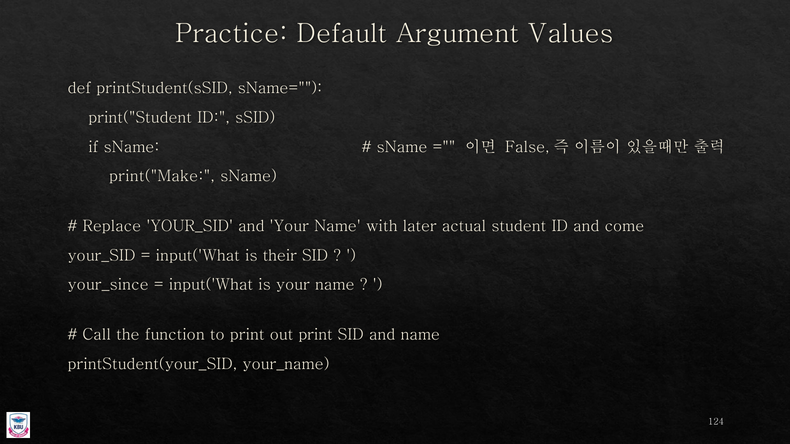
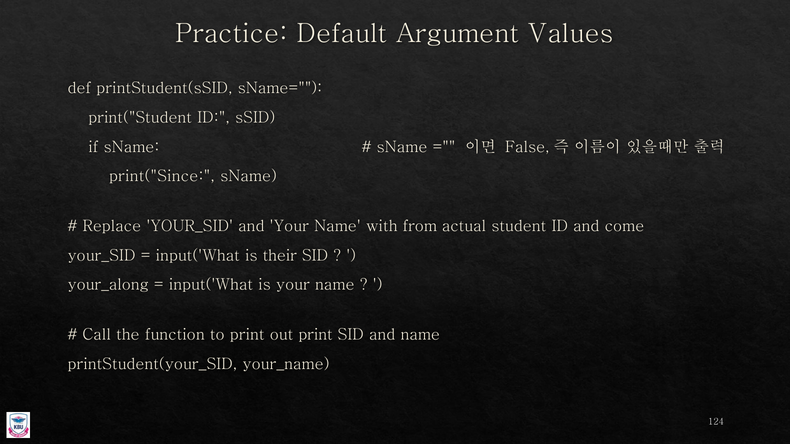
print("Make: print("Make -> print("Since
later: later -> from
your_since: your_since -> your_along
